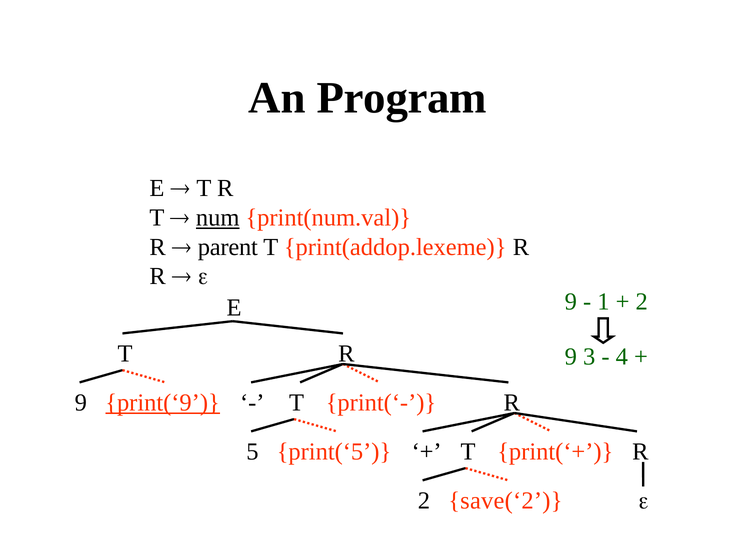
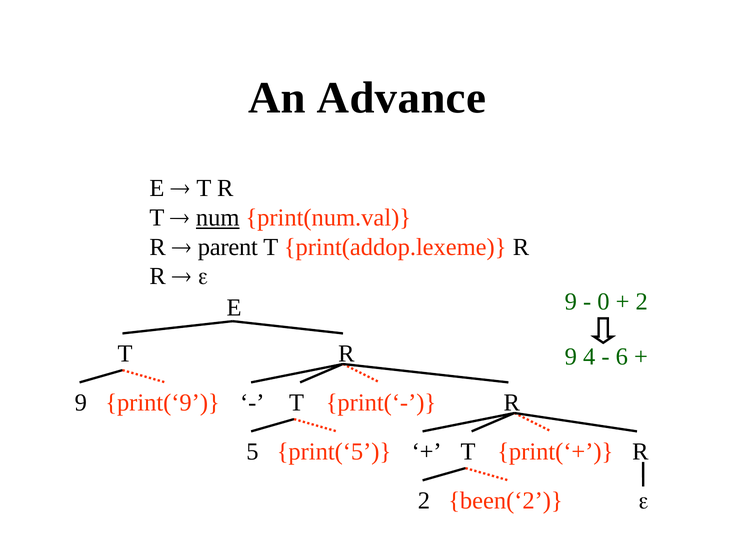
Program: Program -> Advance
1: 1 -> 0
3: 3 -> 4
4: 4 -> 6
print(‘9 underline: present -> none
save(‘2: save(‘2 -> been(‘2
